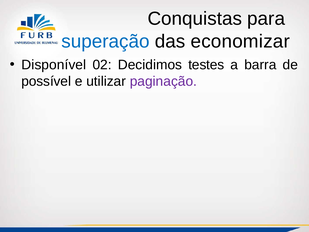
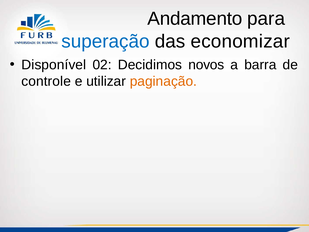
Conquistas: Conquistas -> Andamento
testes: testes -> novos
possível: possível -> controle
paginação colour: purple -> orange
